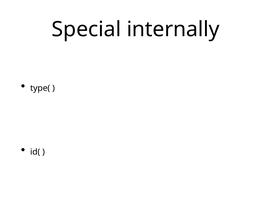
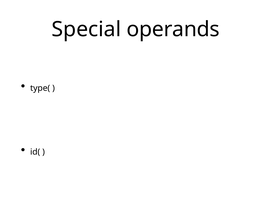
internally: internally -> operands
